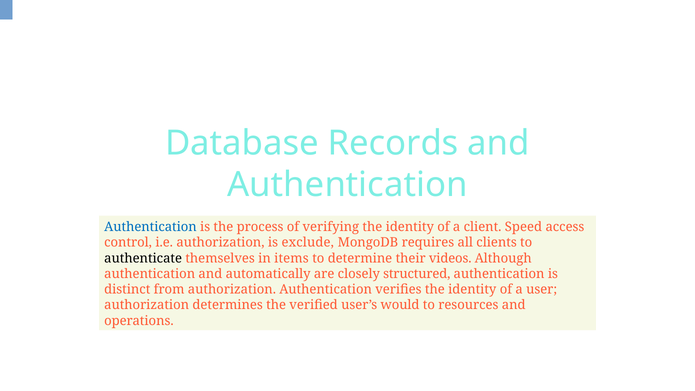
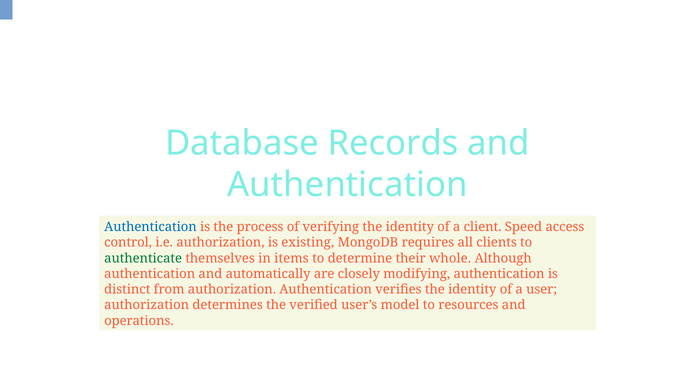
exclude: exclude -> existing
authenticate colour: black -> green
videos: videos -> whole
structured: structured -> modifying
would: would -> model
